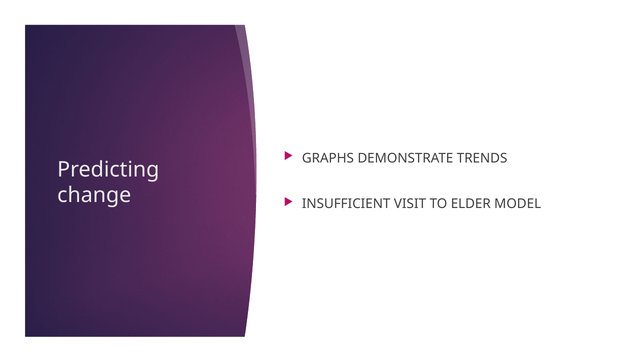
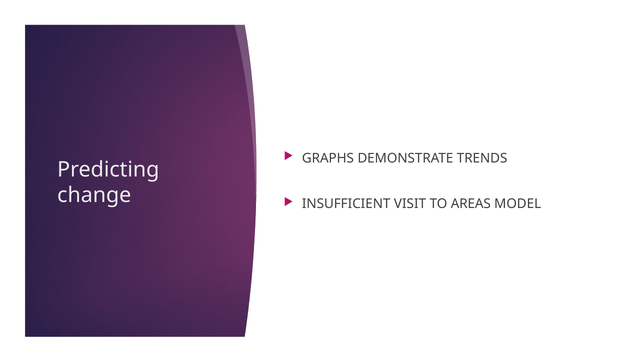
ELDER: ELDER -> AREAS
